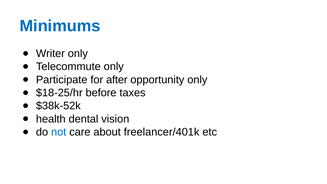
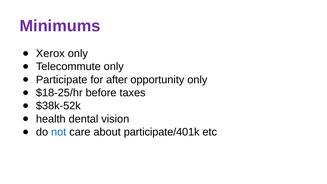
Minimums colour: blue -> purple
Writer: Writer -> Xerox
freelancer/401k: freelancer/401k -> participate/401k
